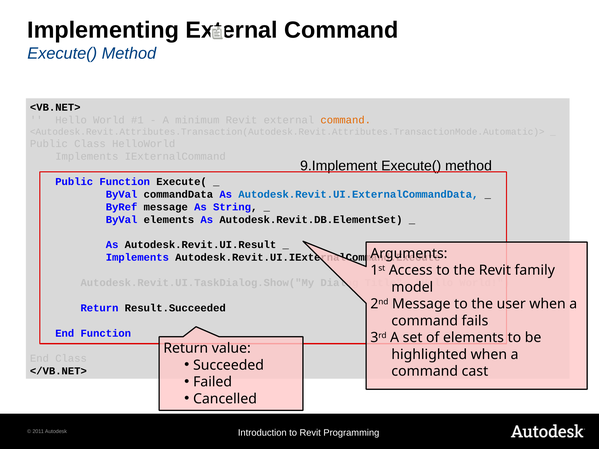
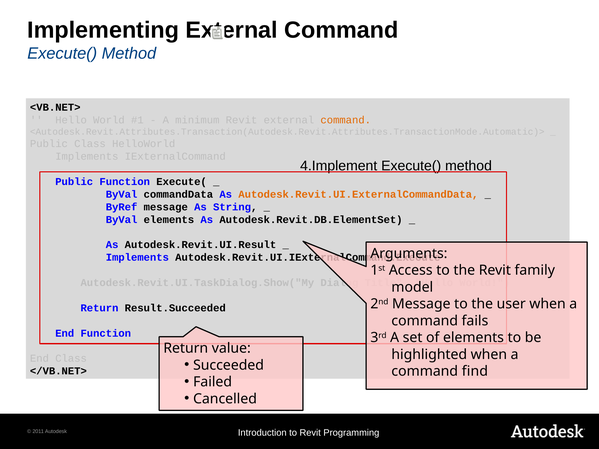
9.Implement: 9.Implement -> 4.Implement
Autodesk.Revit.UI.ExternalCommandData colour: blue -> orange
cast: cast -> find
